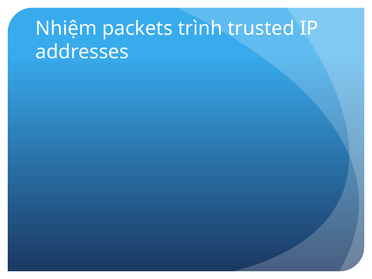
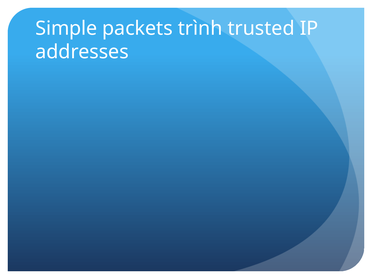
Nhiệm: Nhiệm -> Simple
